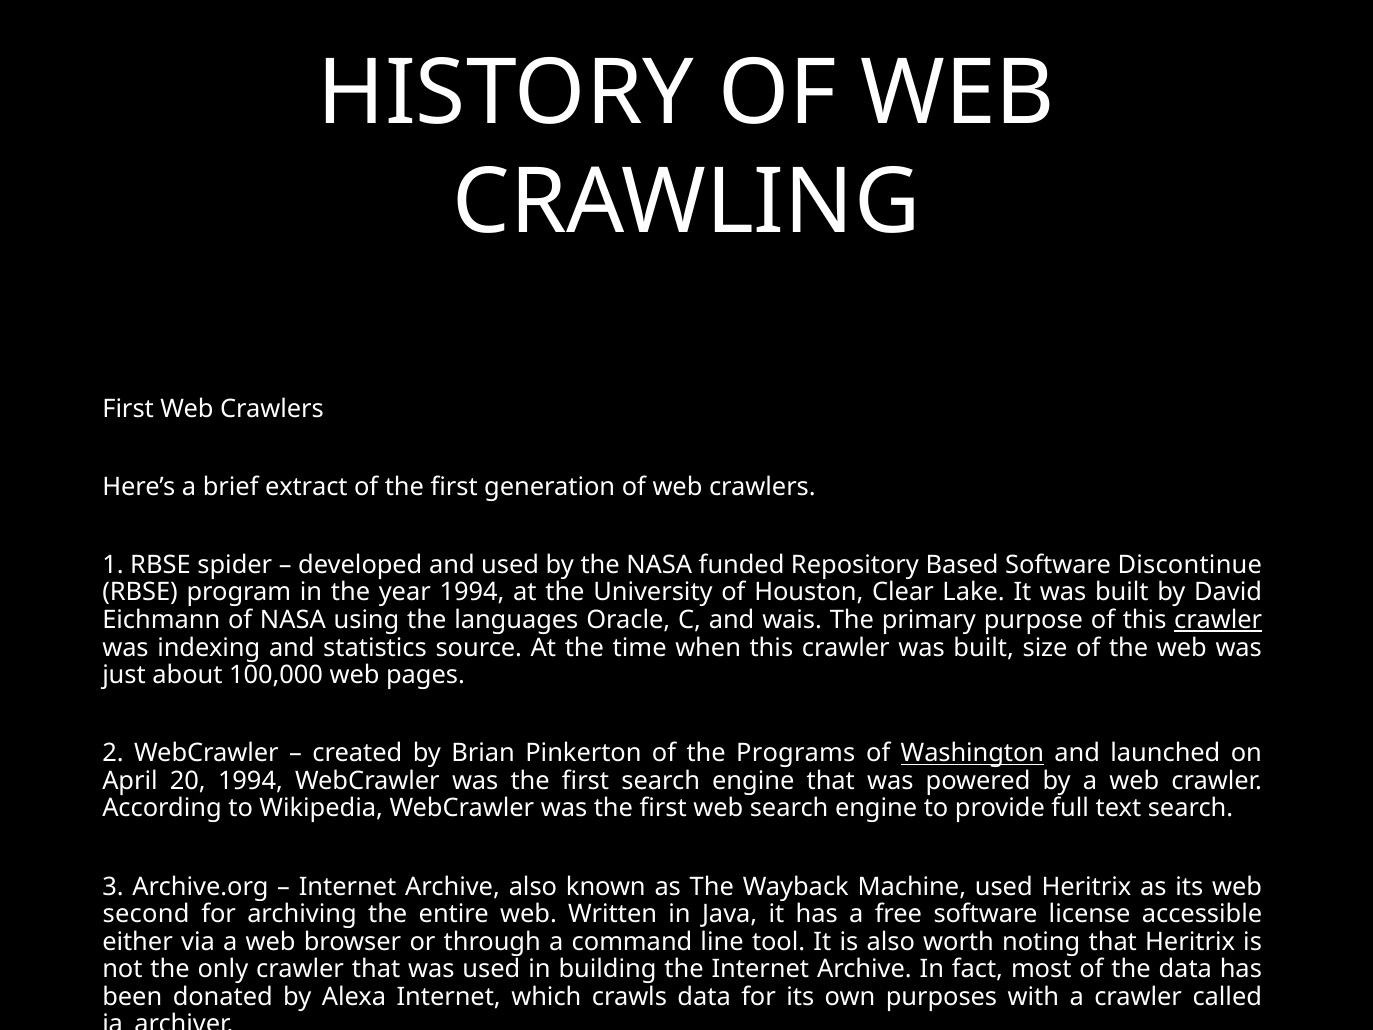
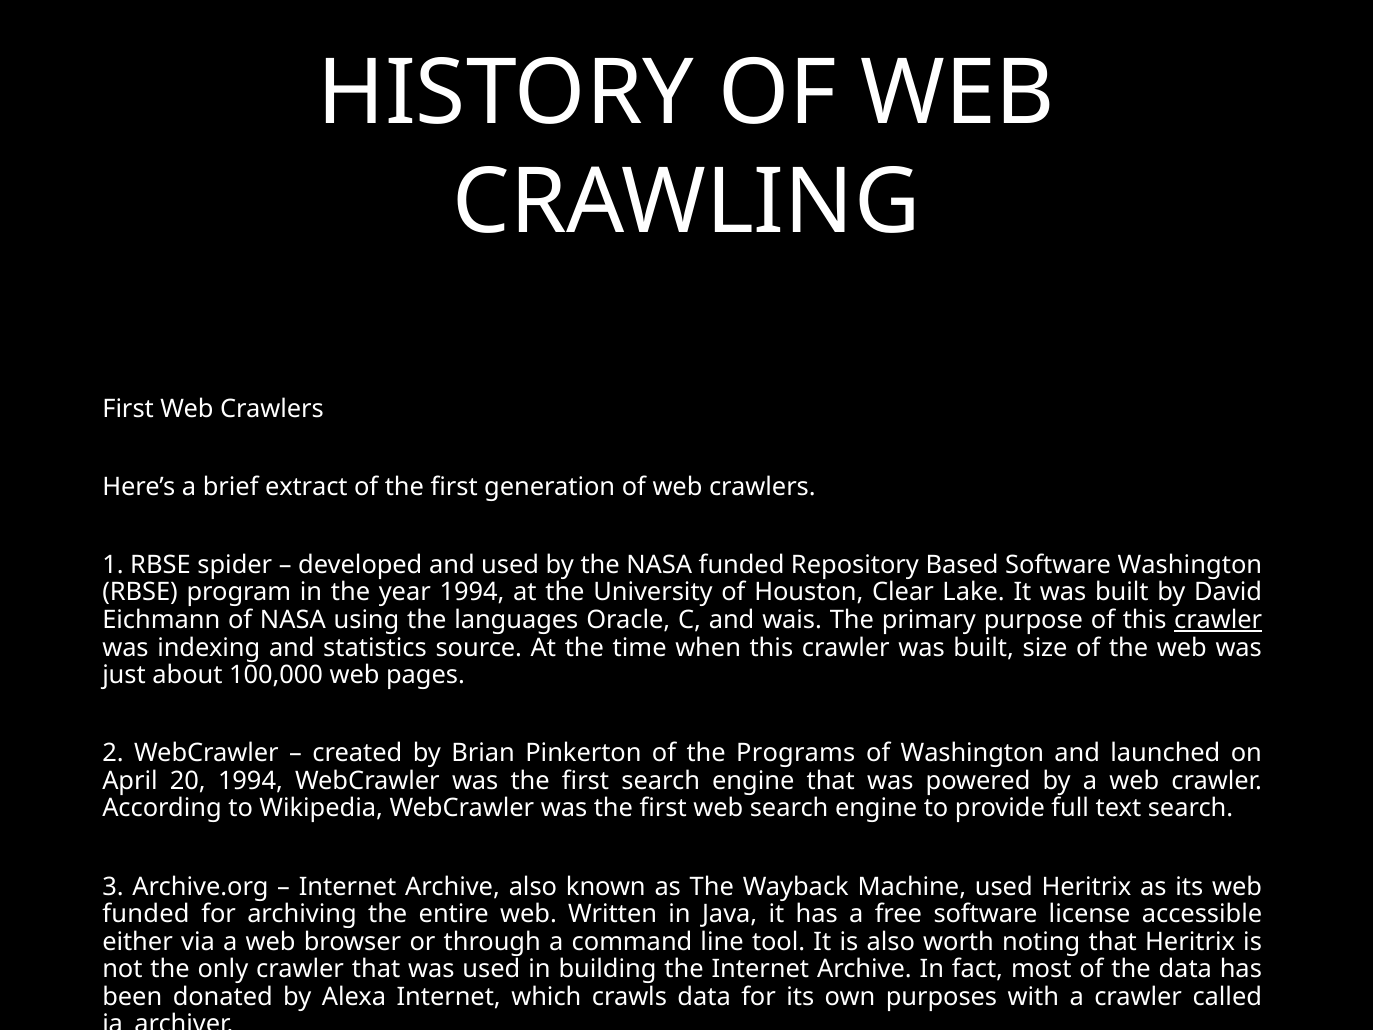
Software Discontinue: Discontinue -> Washington
Washington at (972, 753) underline: present -> none
second at (146, 914): second -> funded
